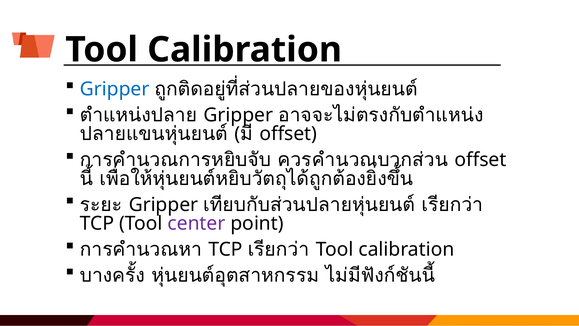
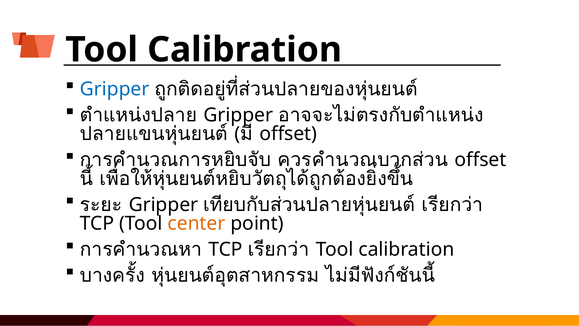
center colour: purple -> orange
